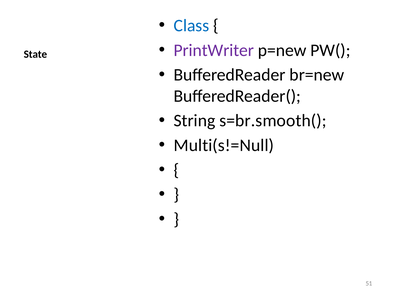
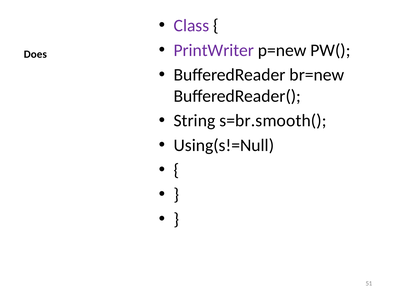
Class colour: blue -> purple
State: State -> Does
Multi(s!=Null: Multi(s!=Null -> Using(s!=Null
